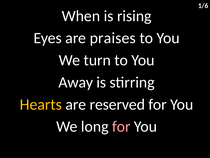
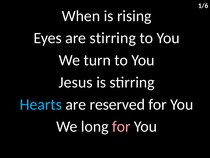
are praises: praises -> stirring
Away: Away -> Jesus
Hearts colour: yellow -> light blue
